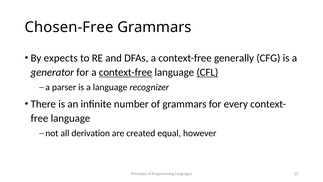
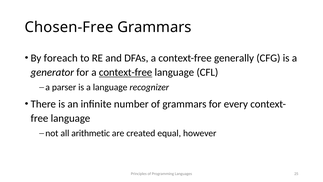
expects: expects -> foreach
CFL underline: present -> none
derivation: derivation -> arithmetic
